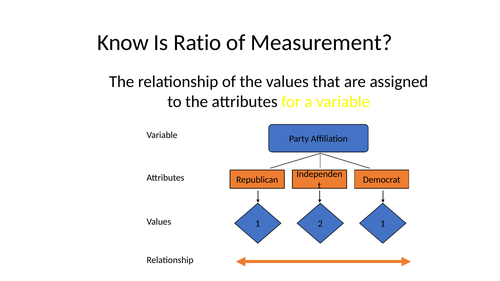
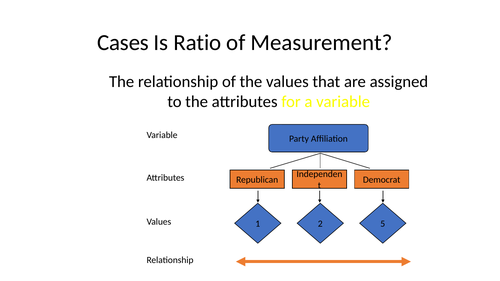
Know: Know -> Cases
2 1: 1 -> 5
